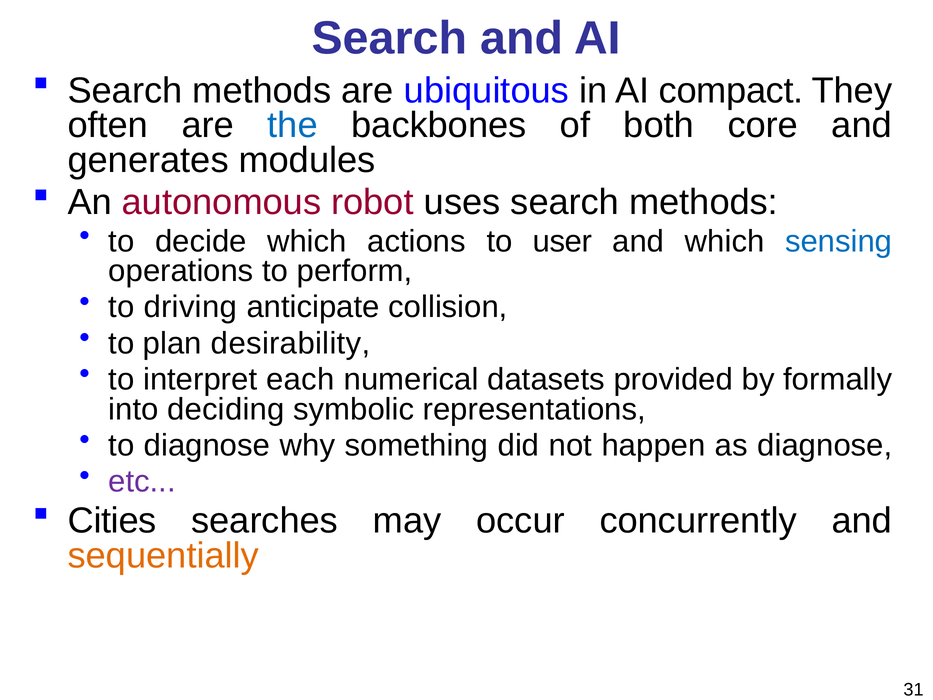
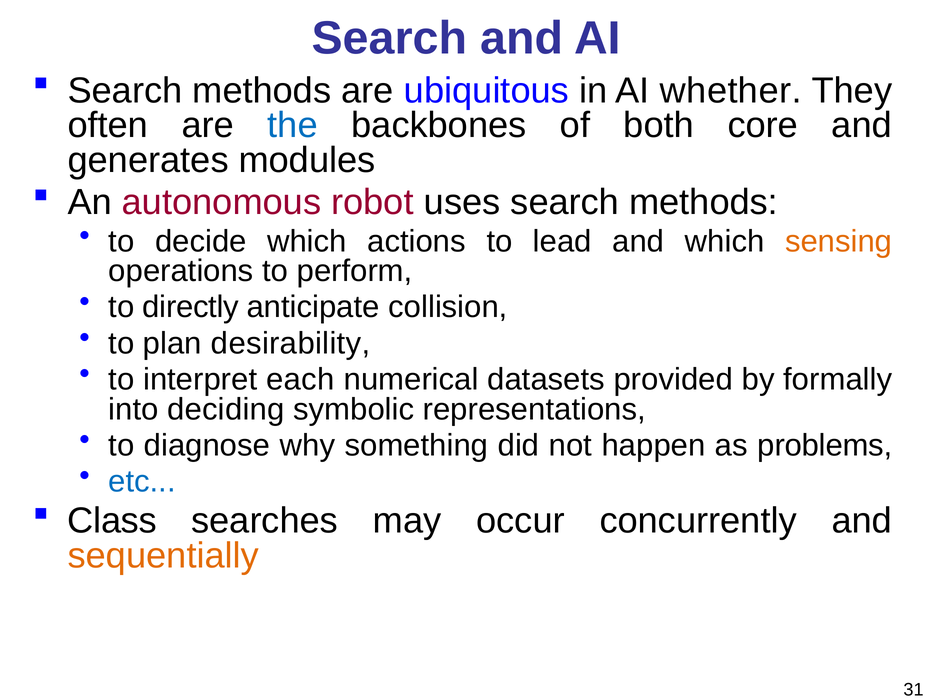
compact: compact -> whether
user: user -> lead
sensing colour: blue -> orange
driving: driving -> directly
as diagnose: diagnose -> problems
etc colour: purple -> blue
Cities: Cities -> Class
